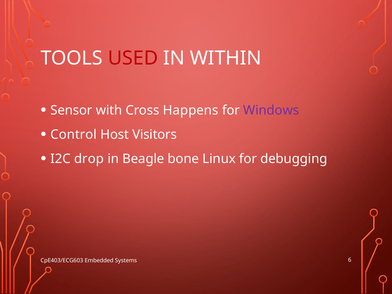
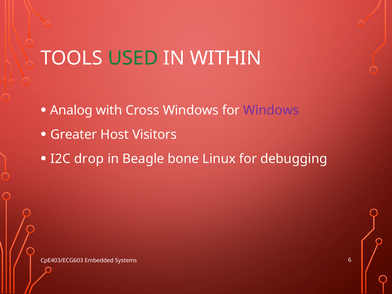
USED colour: red -> green
Sensor: Sensor -> Analog
Cross Happens: Happens -> Windows
Control: Control -> Greater
